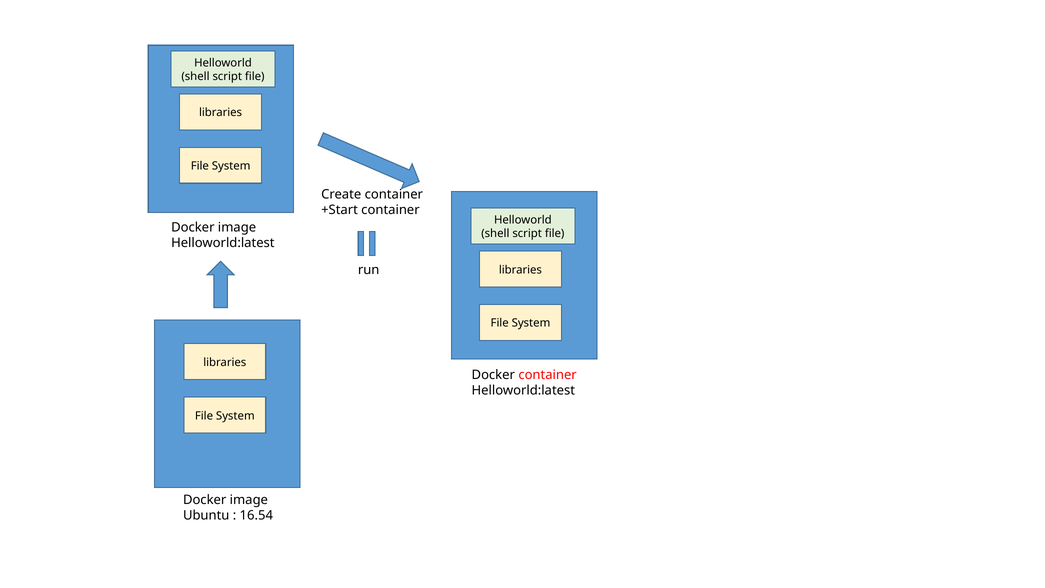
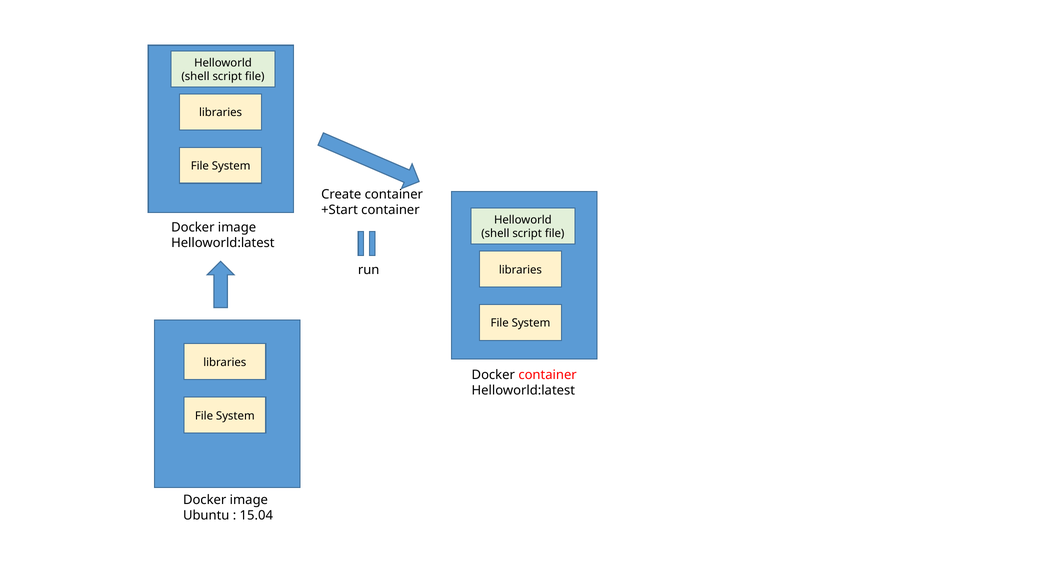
16.54: 16.54 -> 15.04
